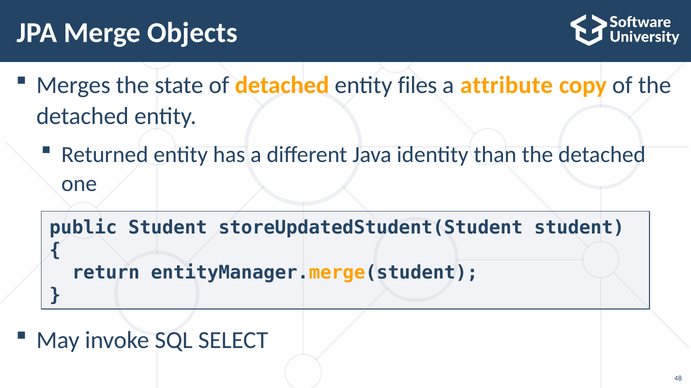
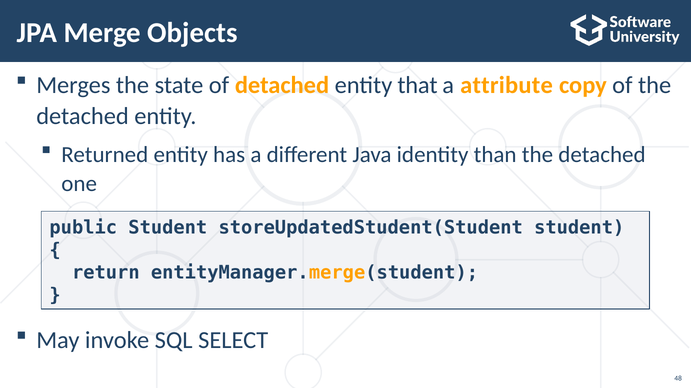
files: files -> that
